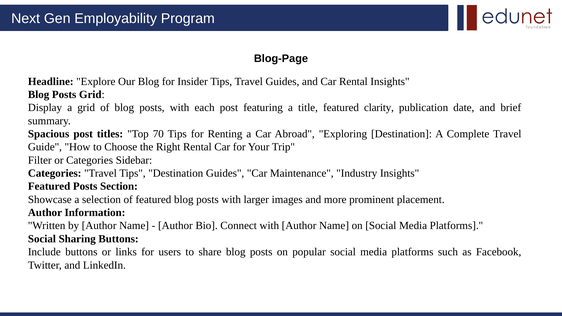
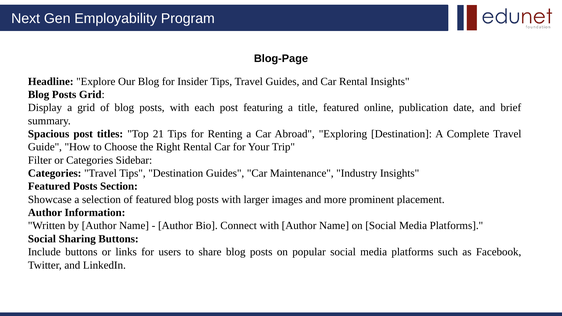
clarity: clarity -> online
70: 70 -> 21
